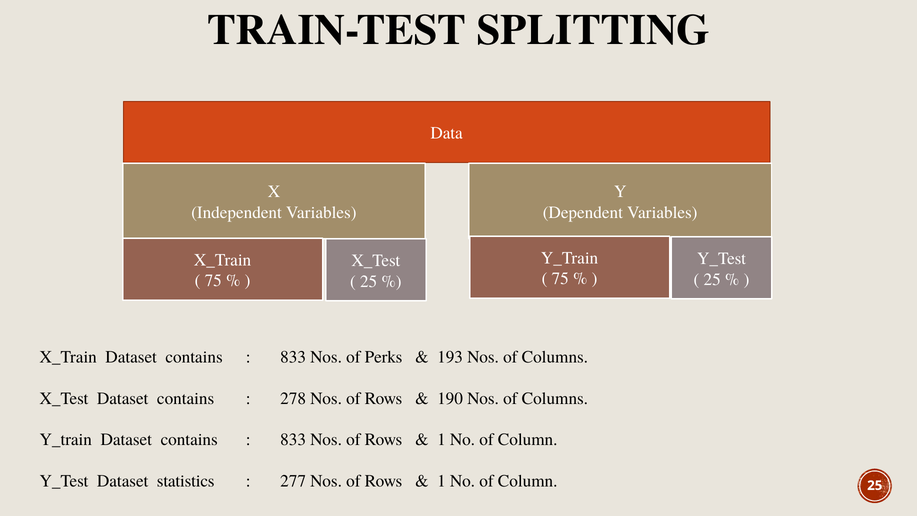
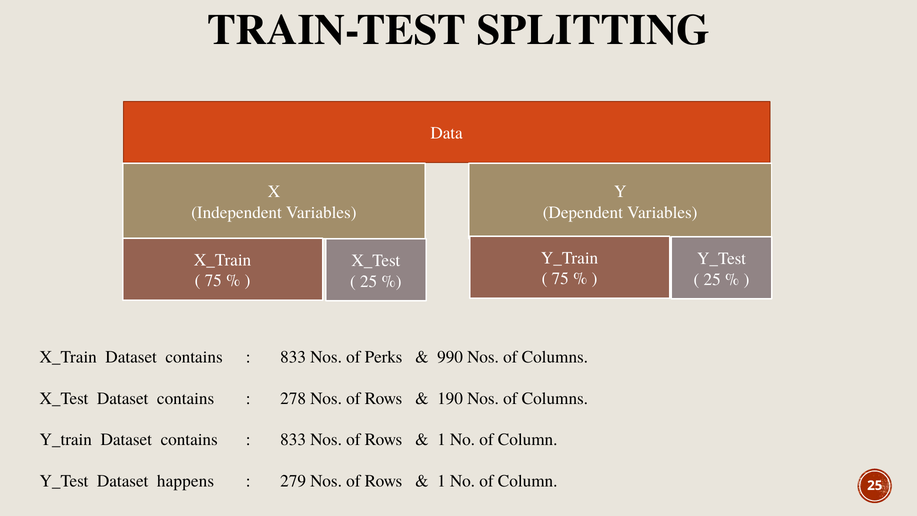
193: 193 -> 990
statistics: statistics -> happens
277: 277 -> 279
